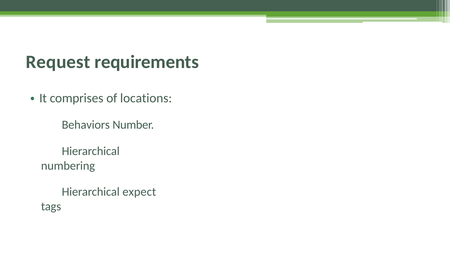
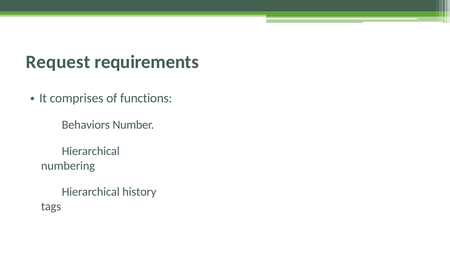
locations: locations -> functions
expect: expect -> history
